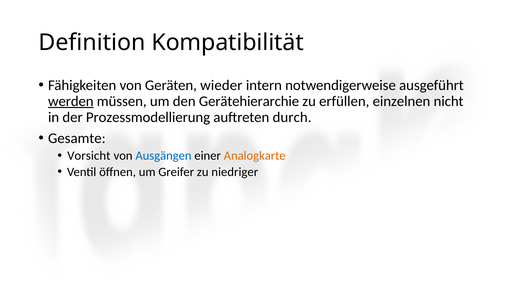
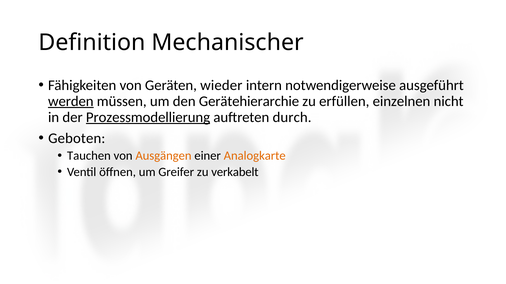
Kompatibilität: Kompatibilität -> Mechanischer
Prozessmodellierung underline: none -> present
Gesamte: Gesamte -> Geboten
Vorsicht: Vorsicht -> Tauchen
Ausgängen colour: blue -> orange
niedriger: niedriger -> verkabelt
